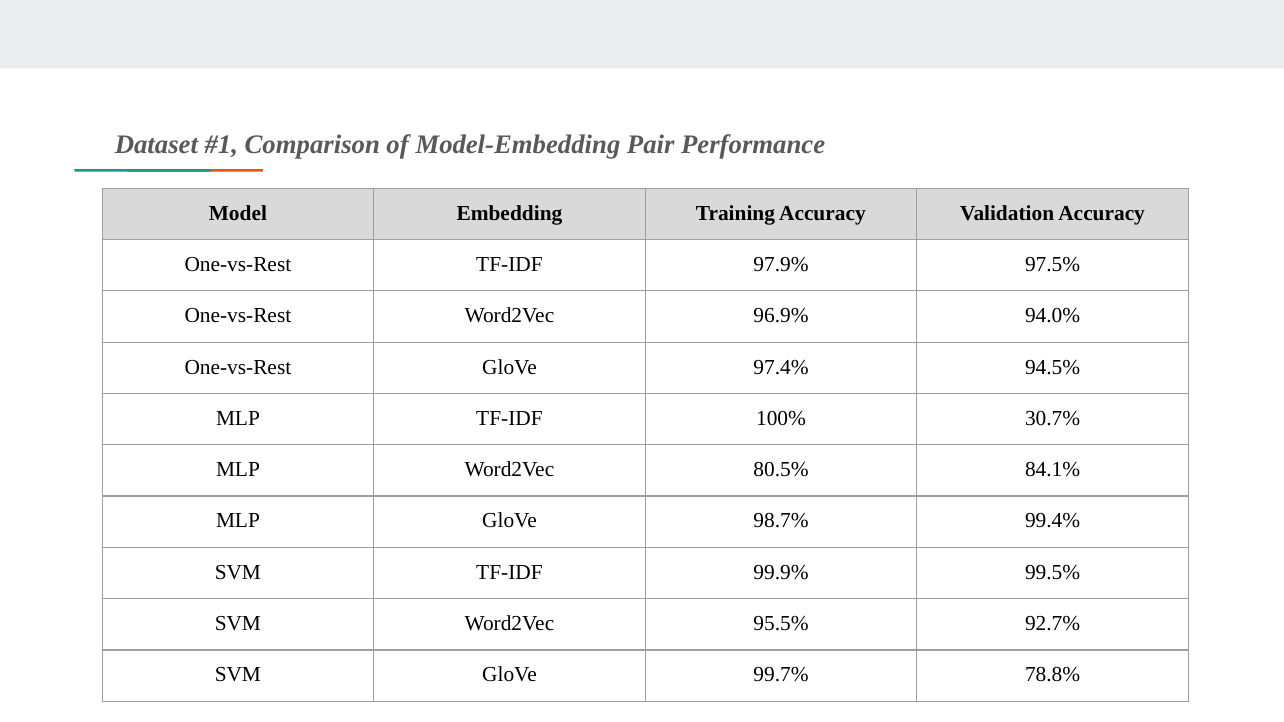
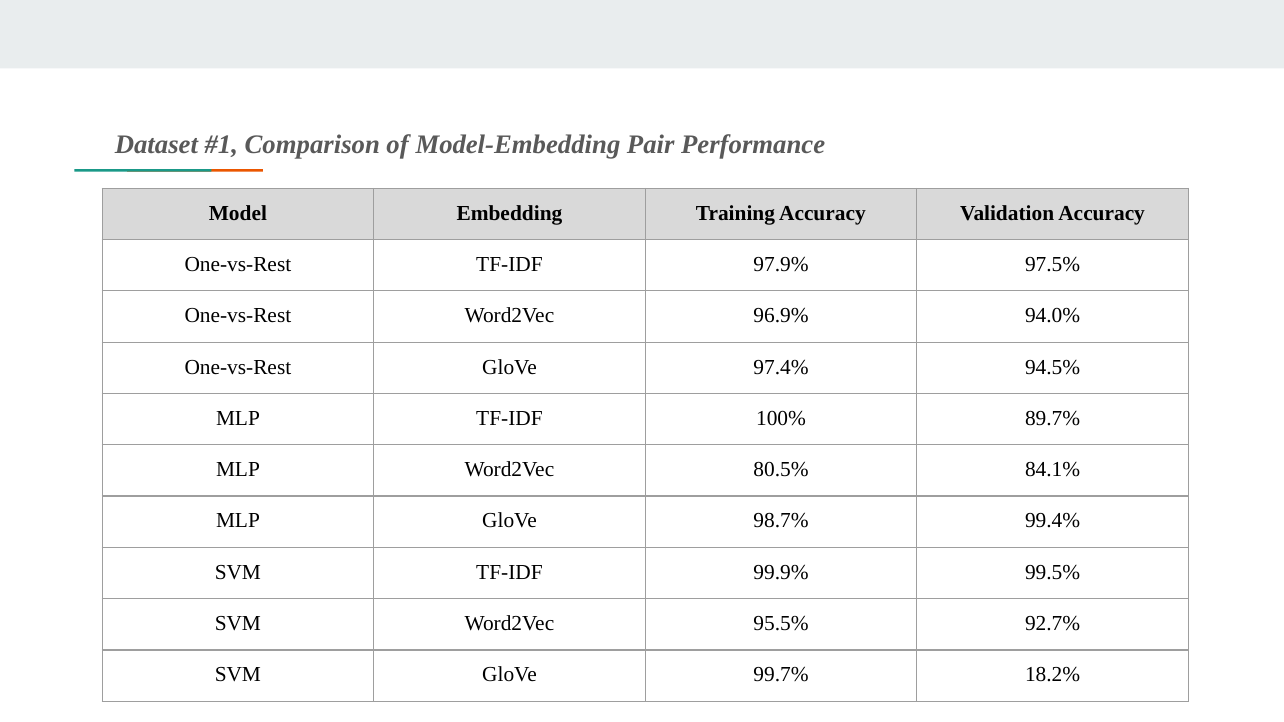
30.7%: 30.7% -> 89.7%
78.8%: 78.8% -> 18.2%
